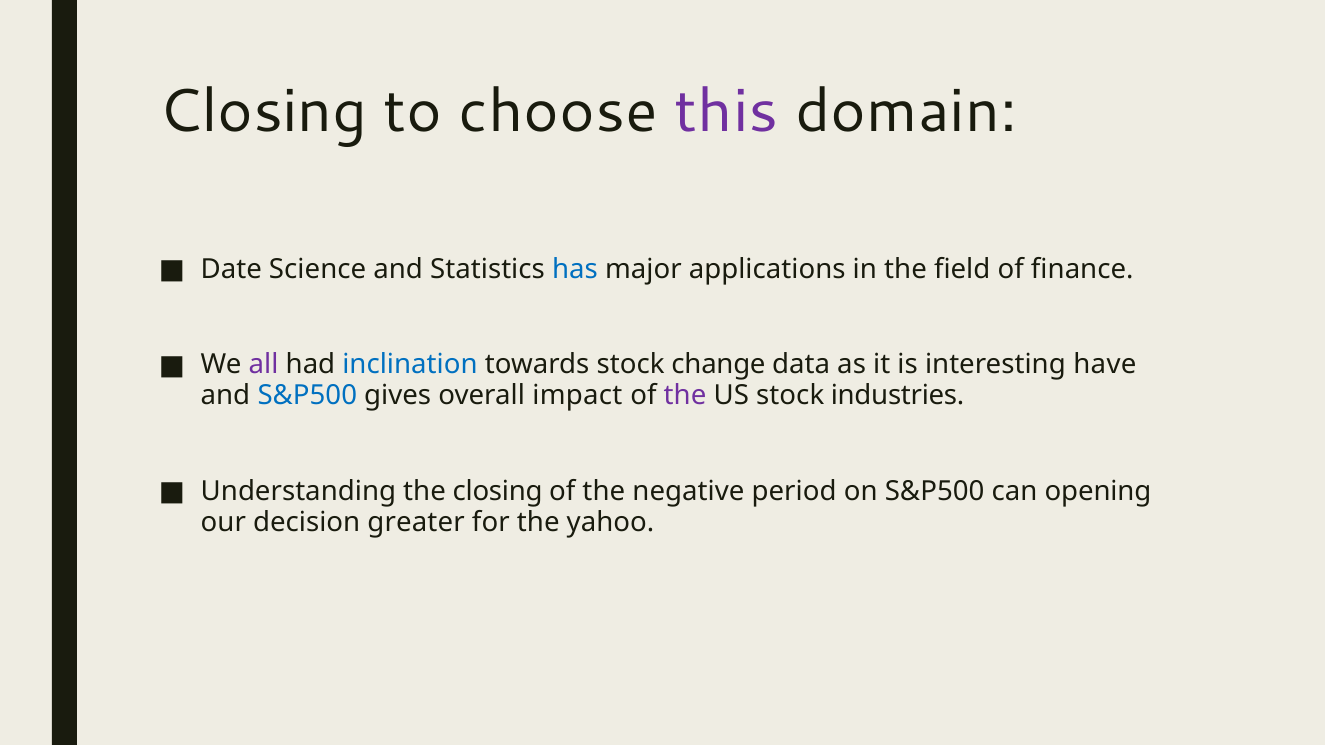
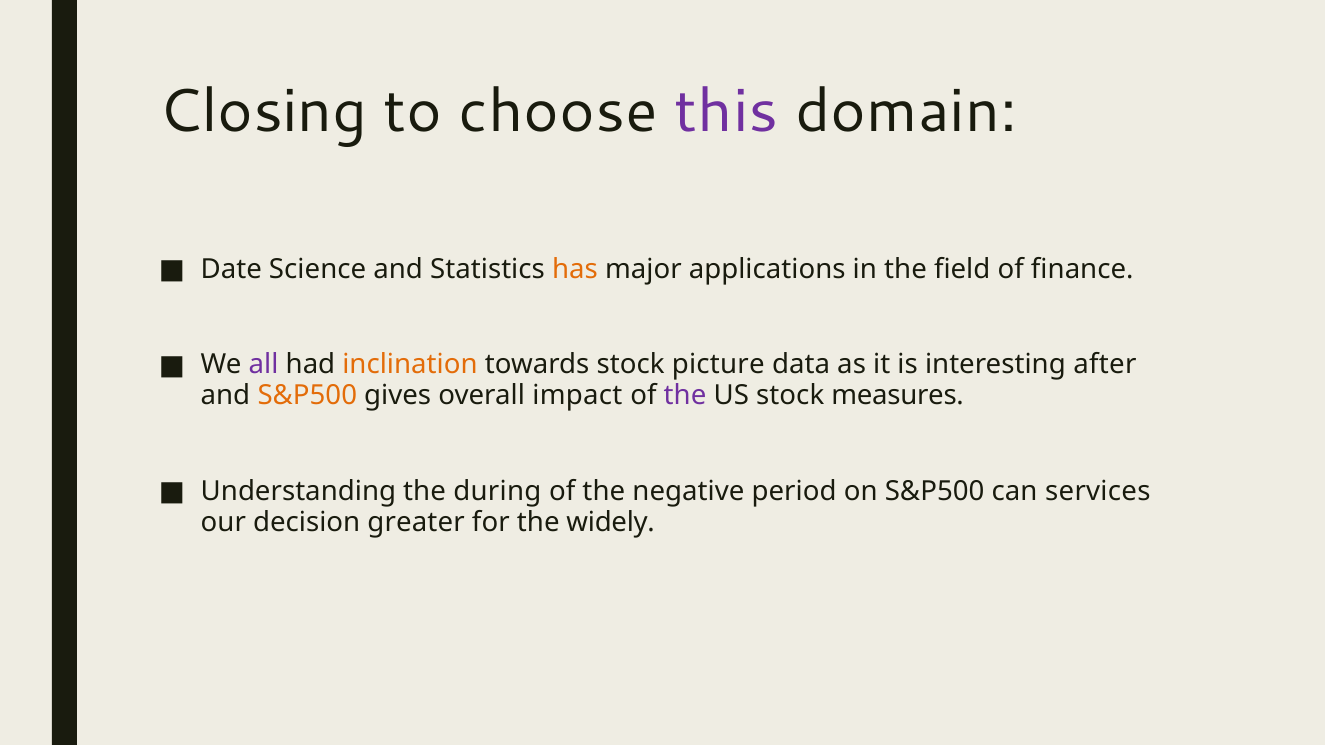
has colour: blue -> orange
inclination colour: blue -> orange
change: change -> picture
have: have -> after
S&P500 at (307, 396) colour: blue -> orange
industries: industries -> measures
the closing: closing -> during
opening: opening -> services
yahoo: yahoo -> widely
